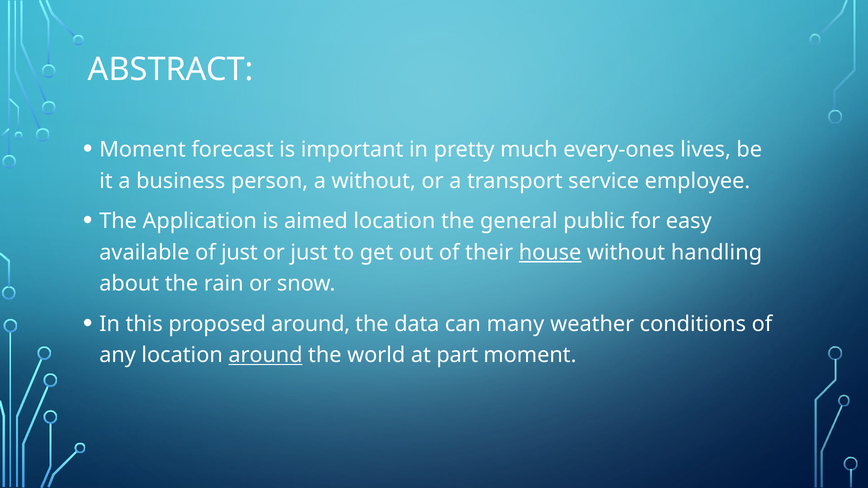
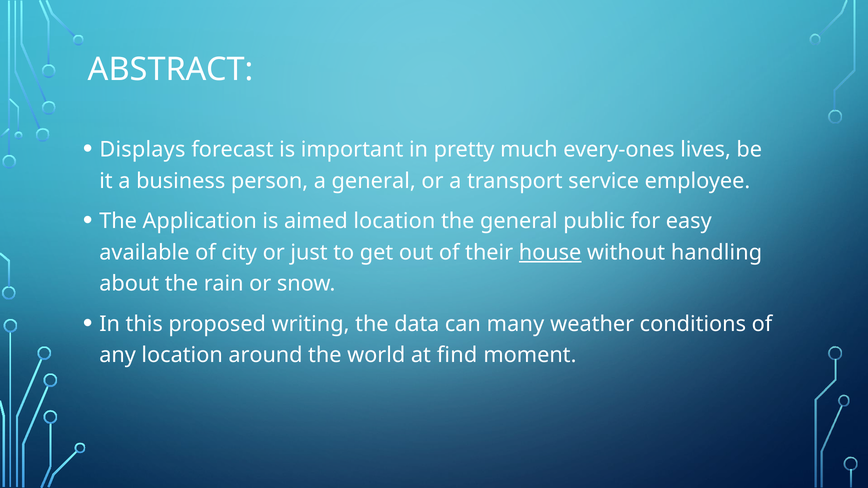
Moment at (143, 150): Moment -> Displays
a without: without -> general
of just: just -> city
proposed around: around -> writing
around at (265, 355) underline: present -> none
part: part -> find
